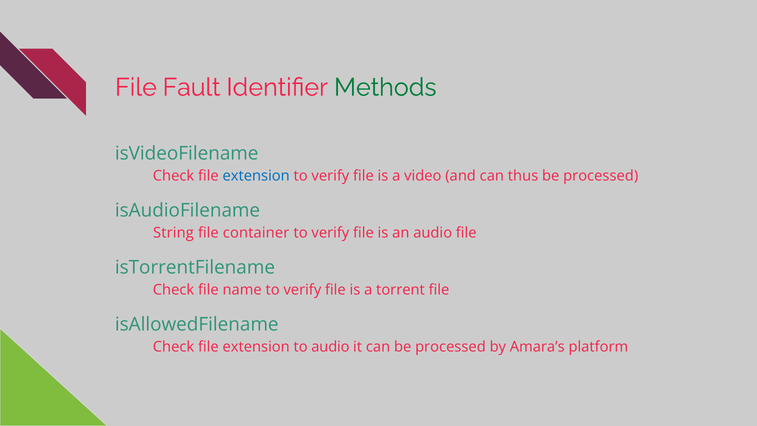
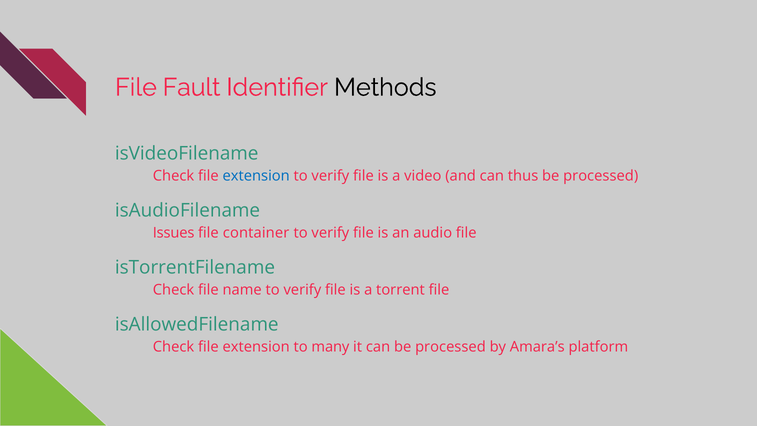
Methods colour: green -> black
String: String -> Issues
to audio: audio -> many
